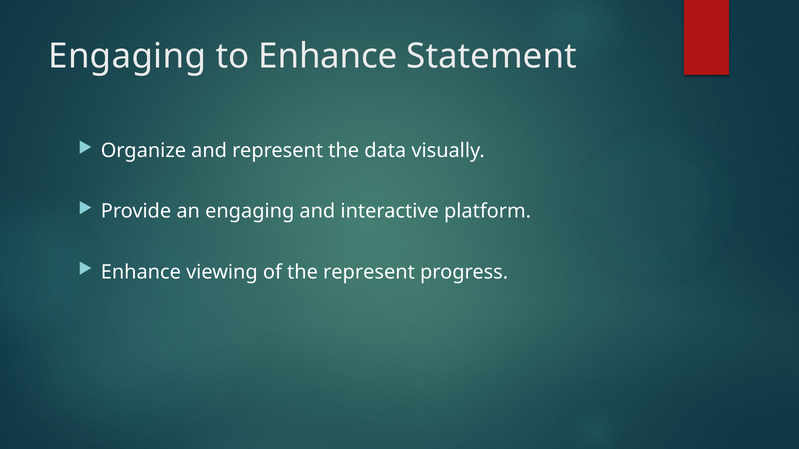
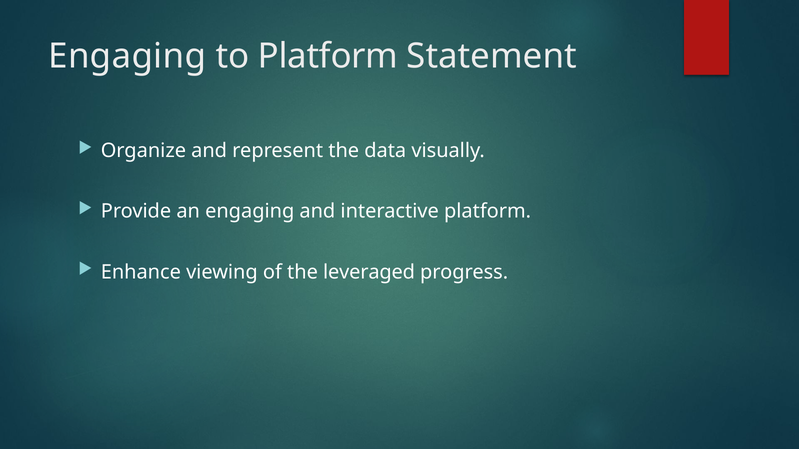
to Enhance: Enhance -> Platform
the represent: represent -> leveraged
